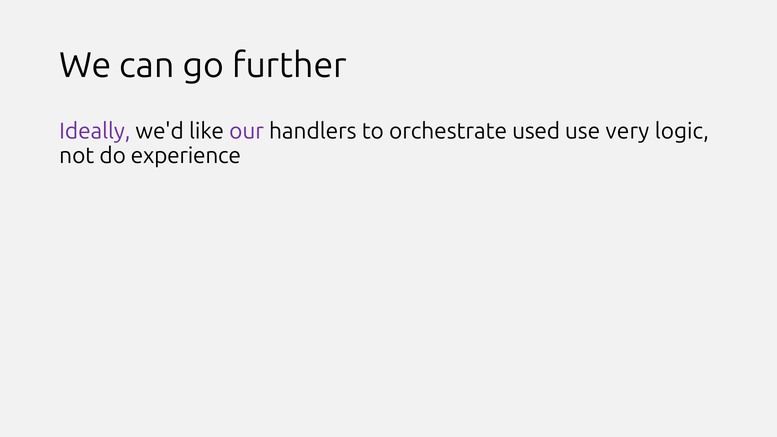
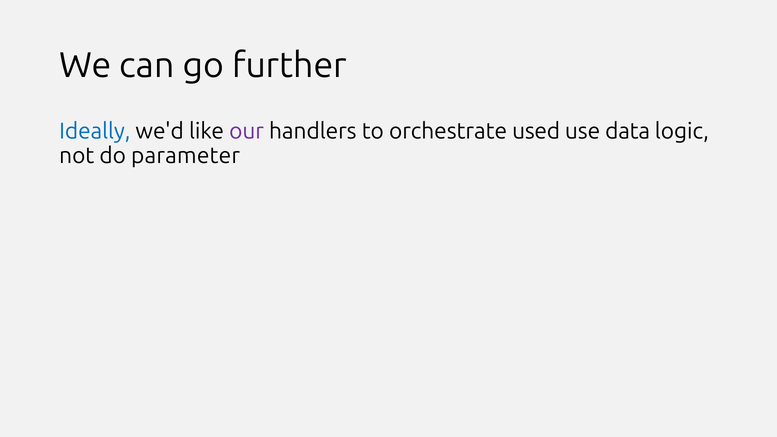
Ideally colour: purple -> blue
very: very -> data
experience: experience -> parameter
